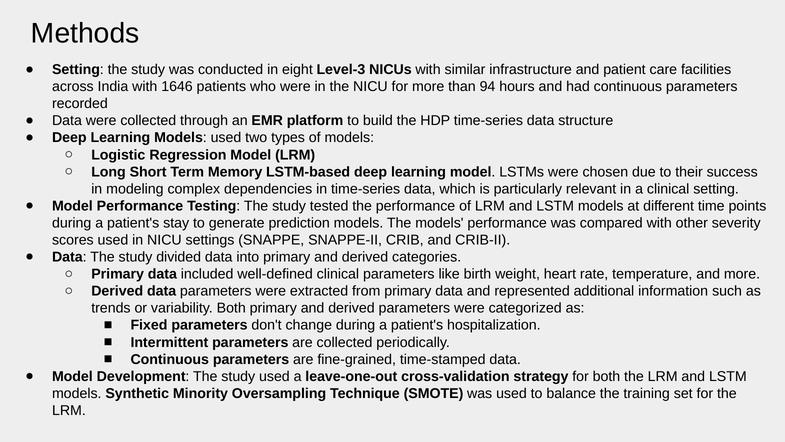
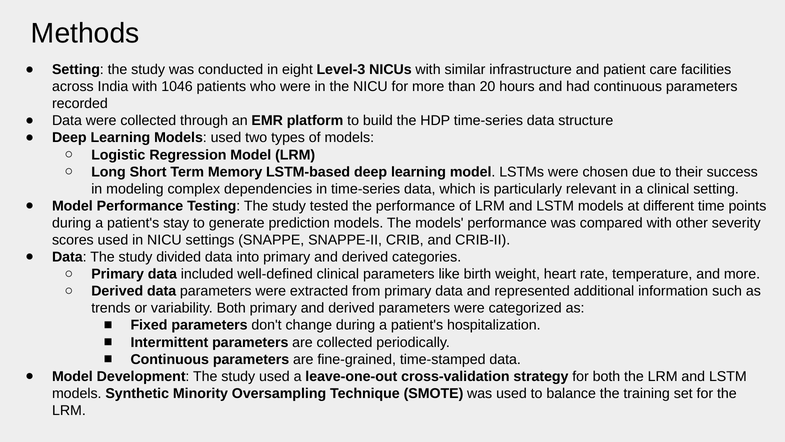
1646: 1646 -> 1046
94: 94 -> 20
